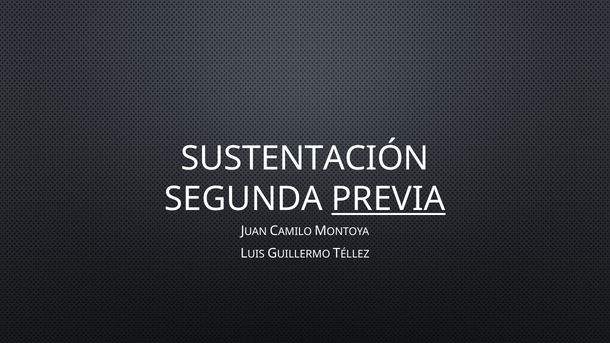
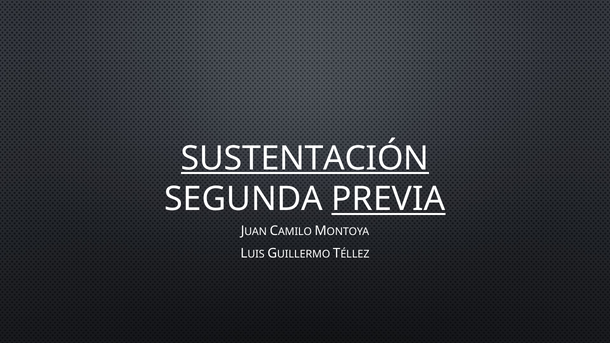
SUSTENTACIÓN underline: none -> present
